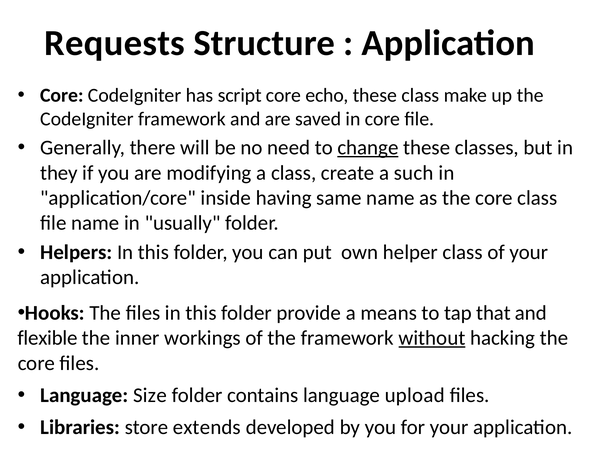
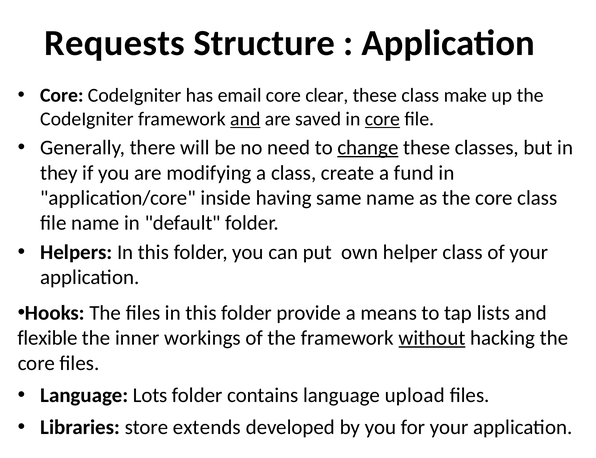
script: script -> email
echo: echo -> clear
and at (245, 119) underline: none -> present
core at (382, 119) underline: none -> present
such: such -> fund
usually: usually -> default
that: that -> lists
Size: Size -> Lots
